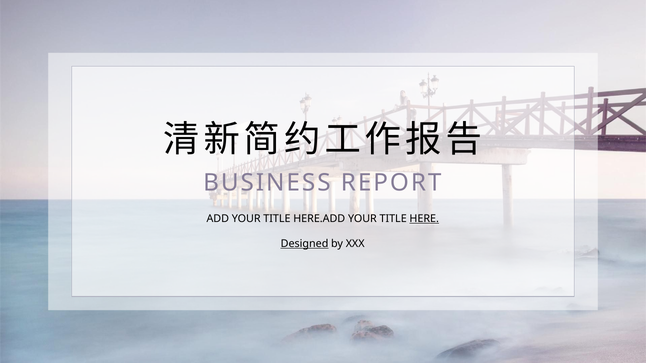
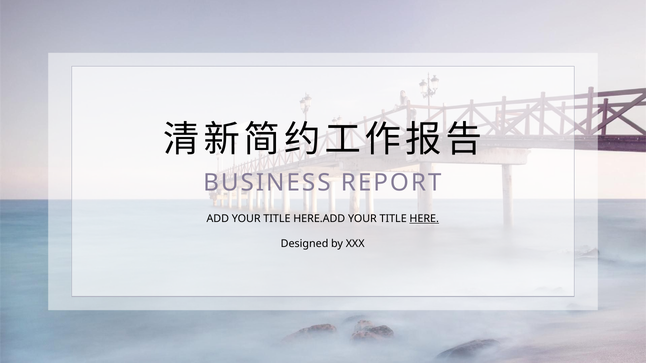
Designed underline: present -> none
